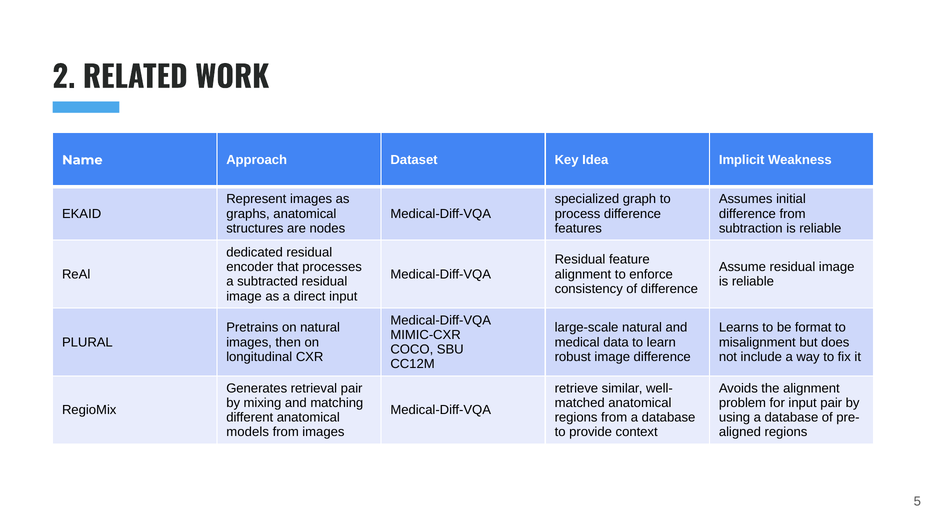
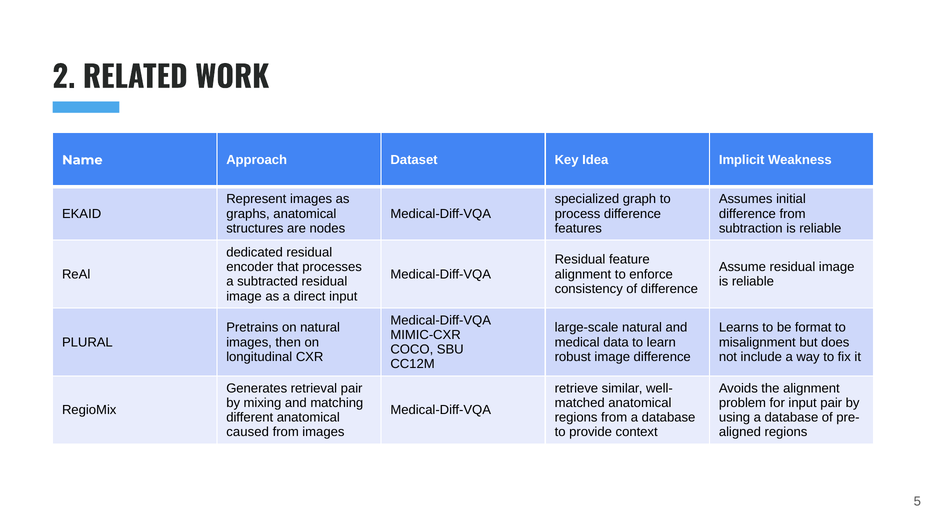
models: models -> caused
